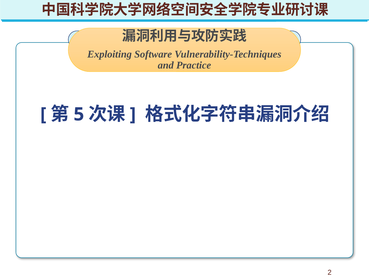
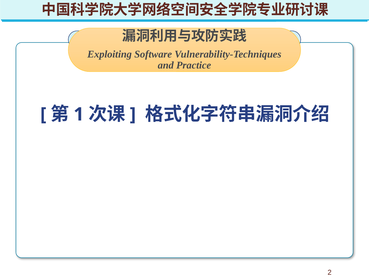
5: 5 -> 1
